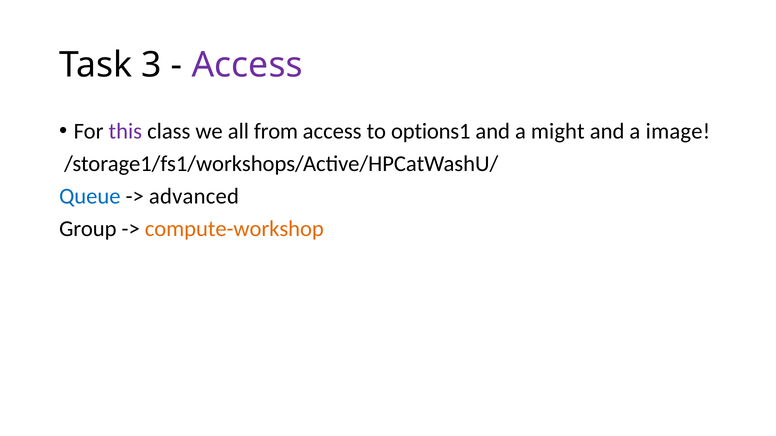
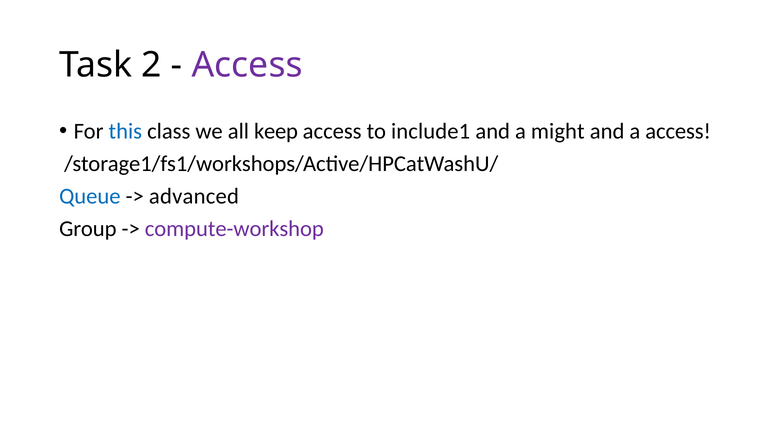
3: 3 -> 2
this colour: purple -> blue
from: from -> keep
options1: options1 -> include1
a image: image -> access
compute-workshop colour: orange -> purple
